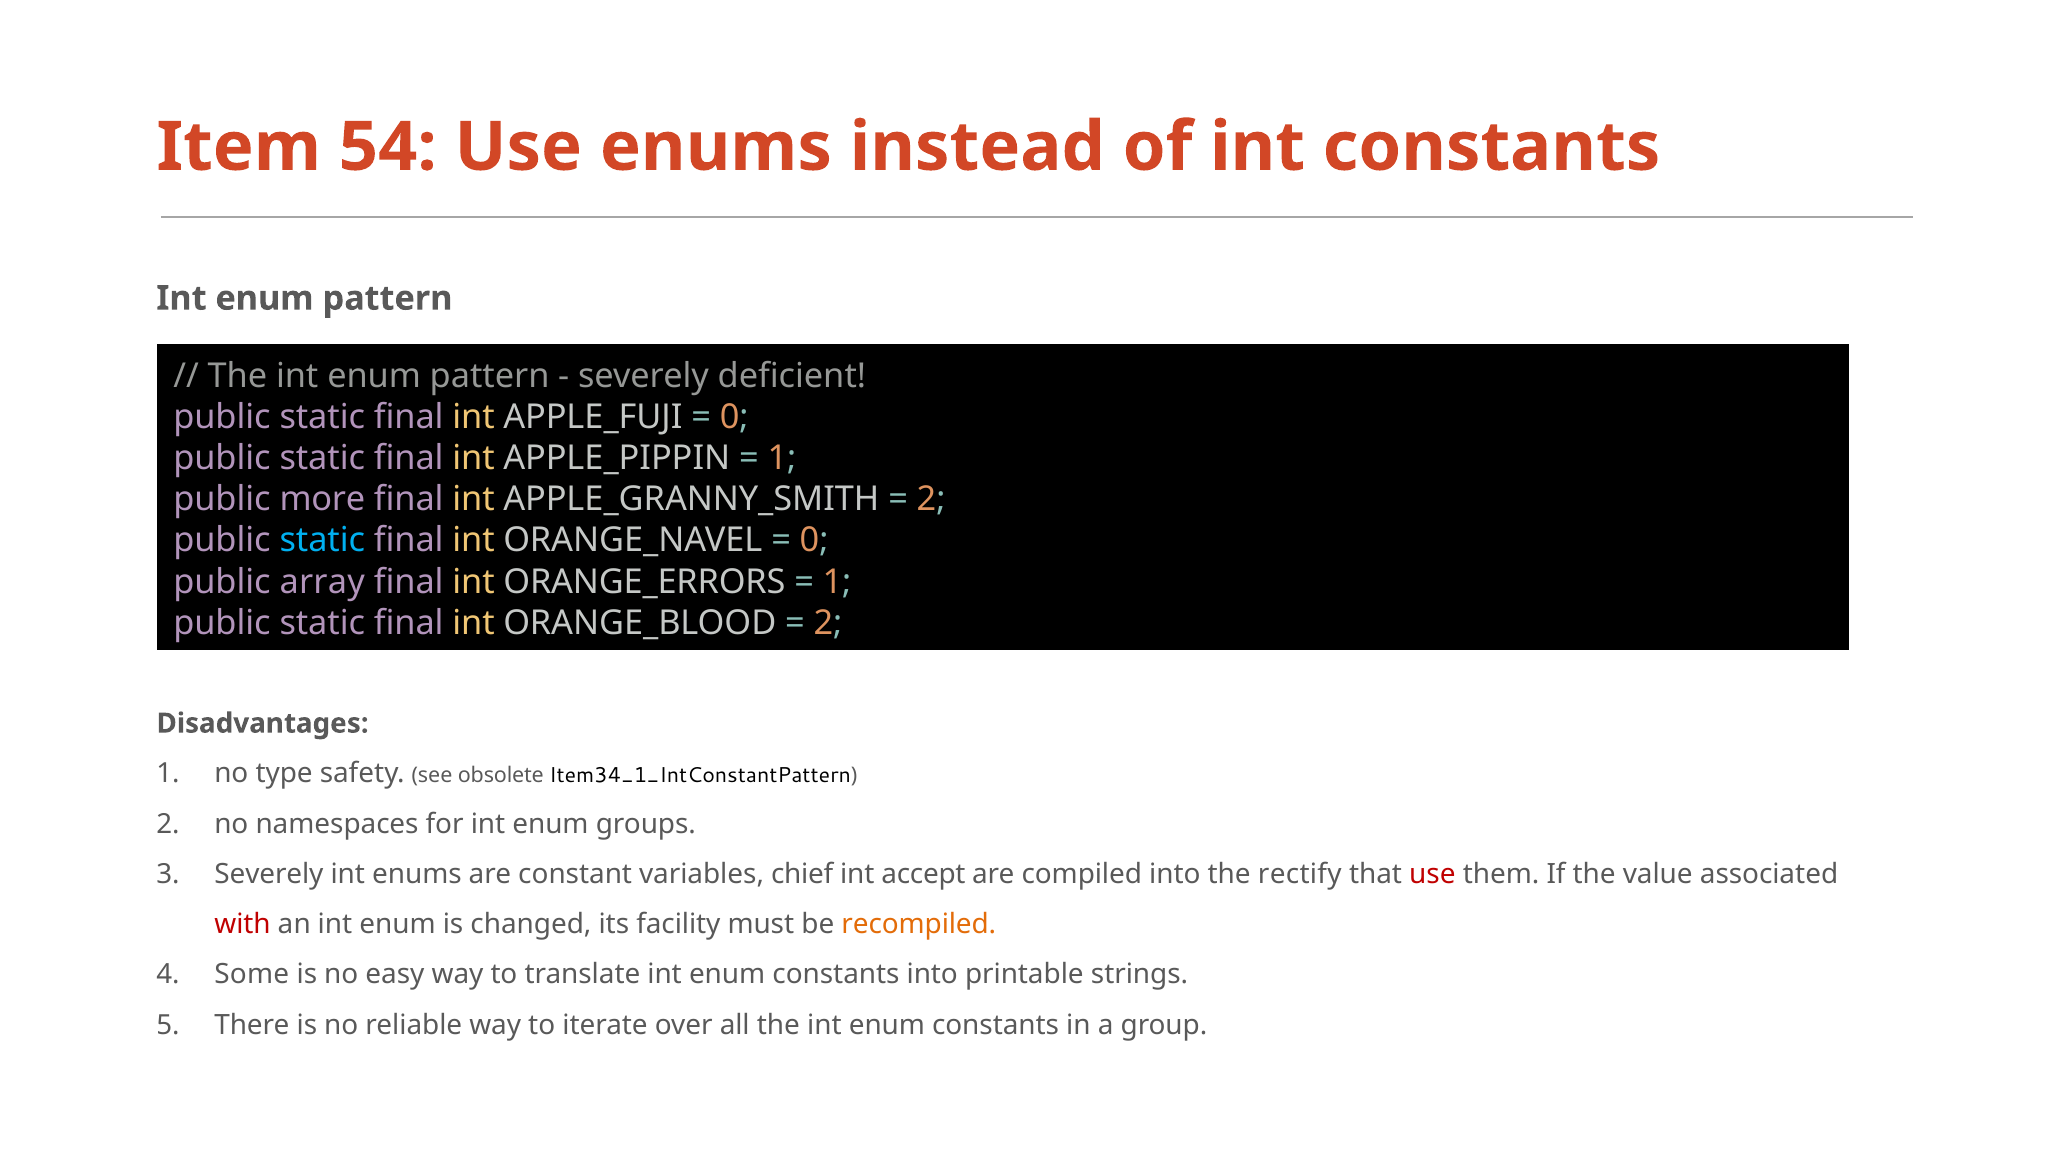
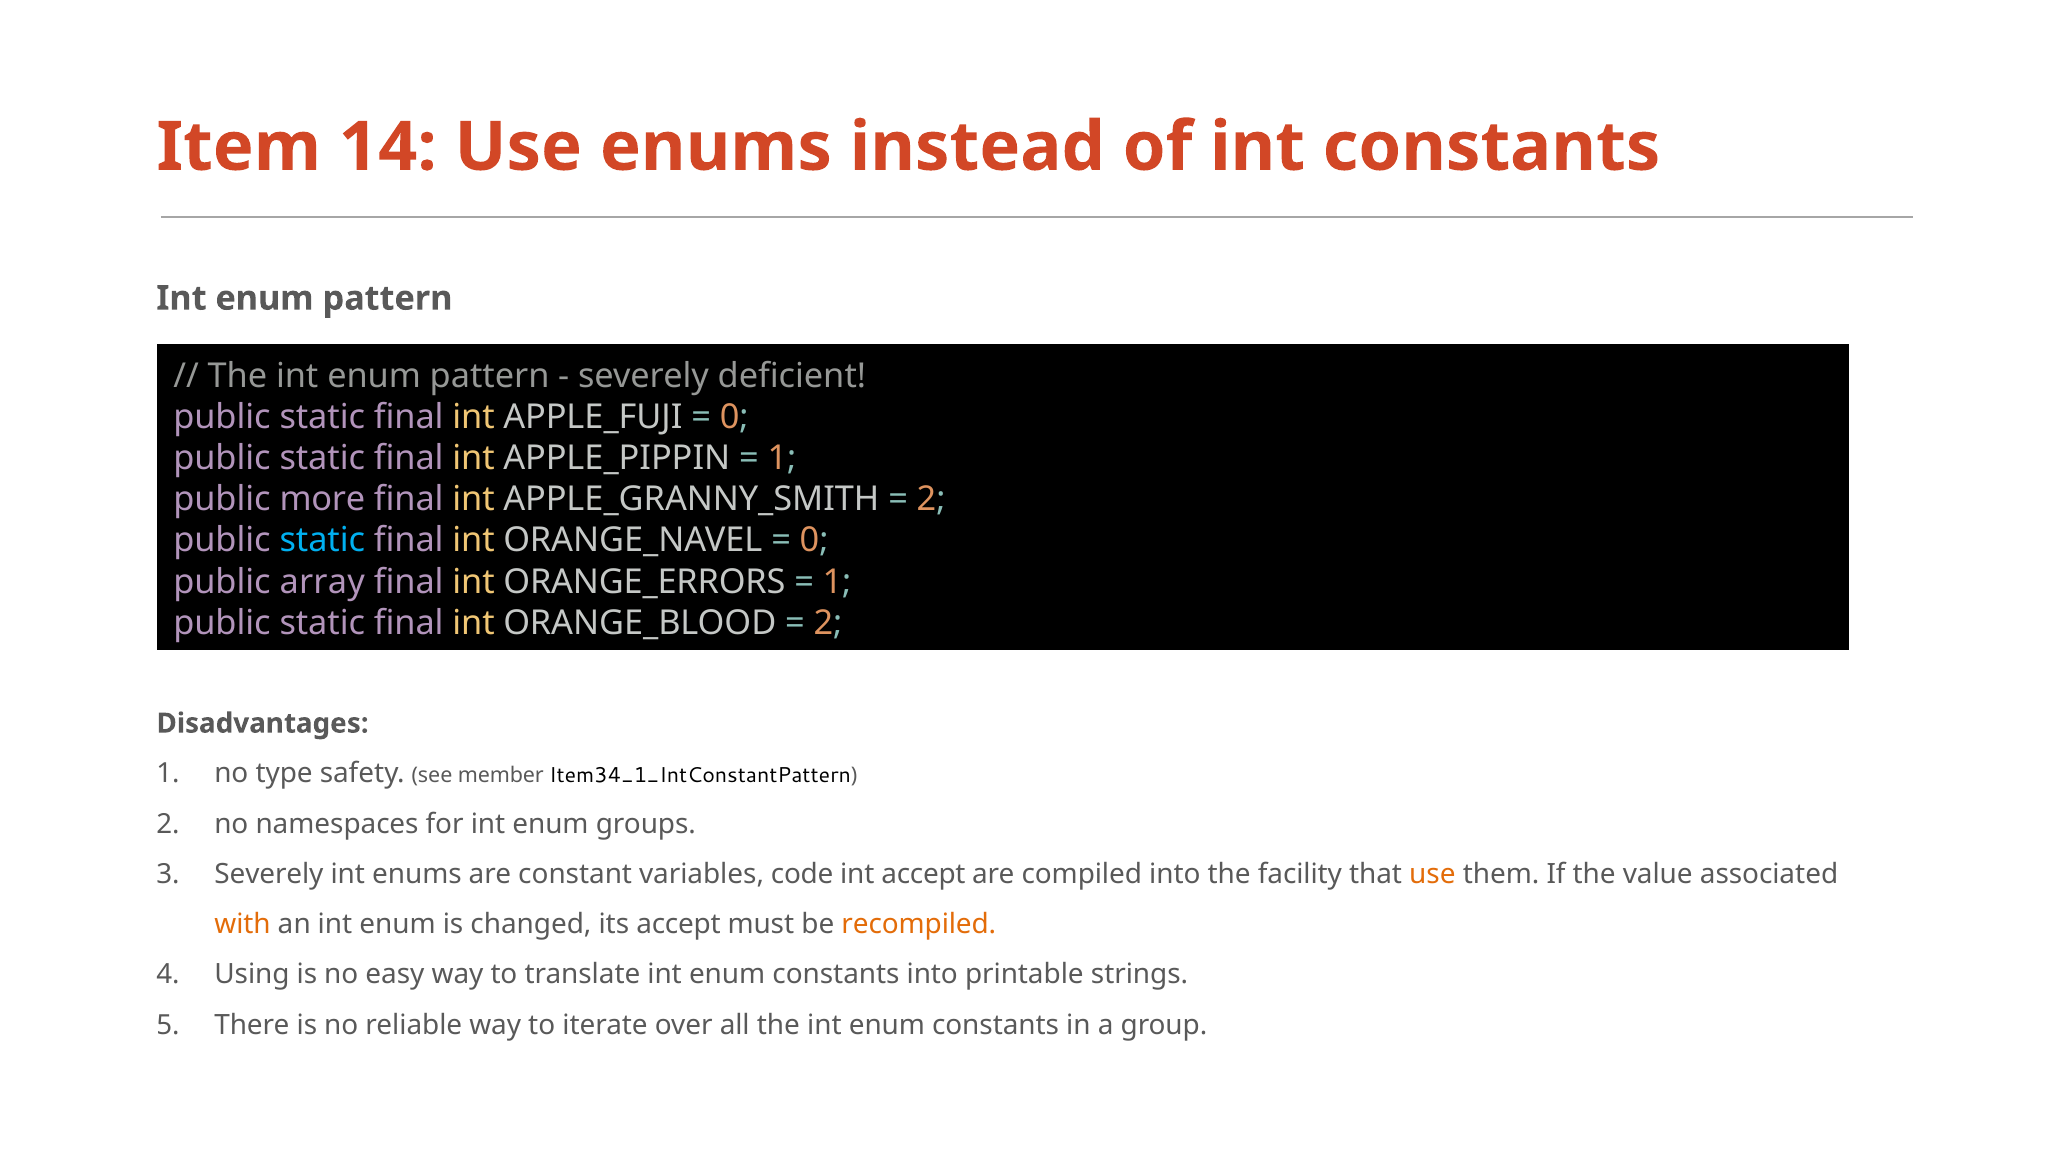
54: 54 -> 14
obsolete: obsolete -> member
chief: chief -> code
rectify: rectify -> facility
use at (1432, 874) colour: red -> orange
with colour: red -> orange
its facility: facility -> accept
Some: Some -> Using
